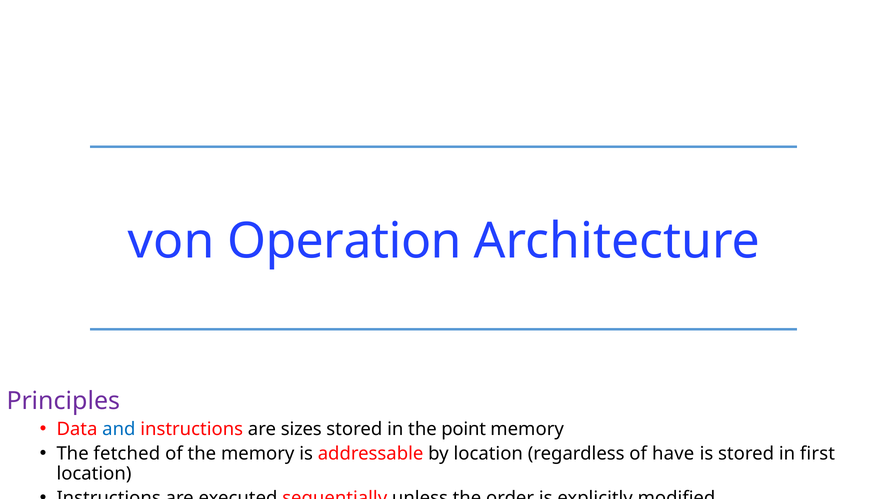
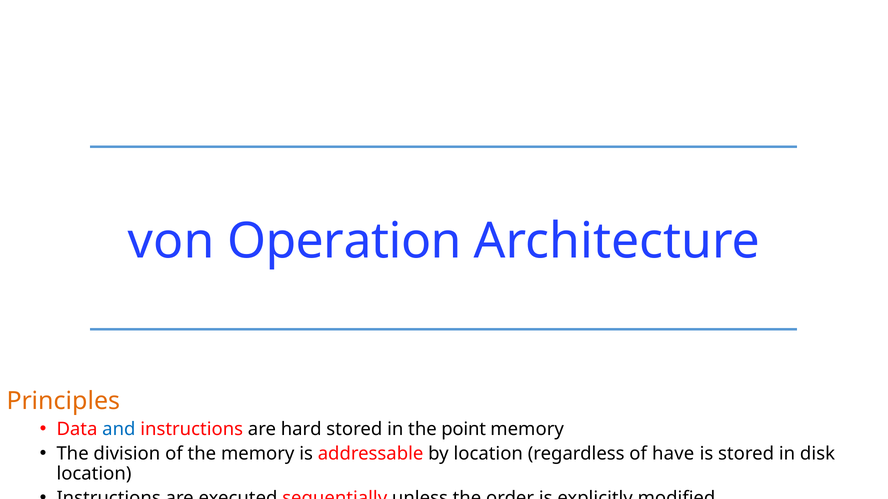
Principles colour: purple -> orange
sizes: sizes -> hard
fetched: fetched -> division
first: first -> disk
